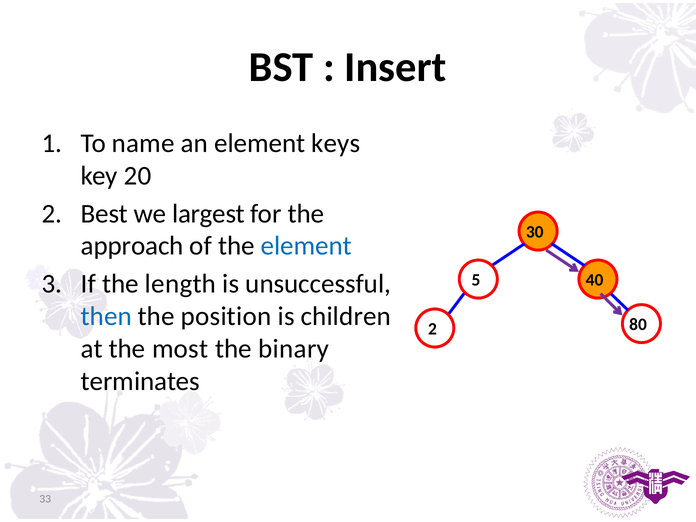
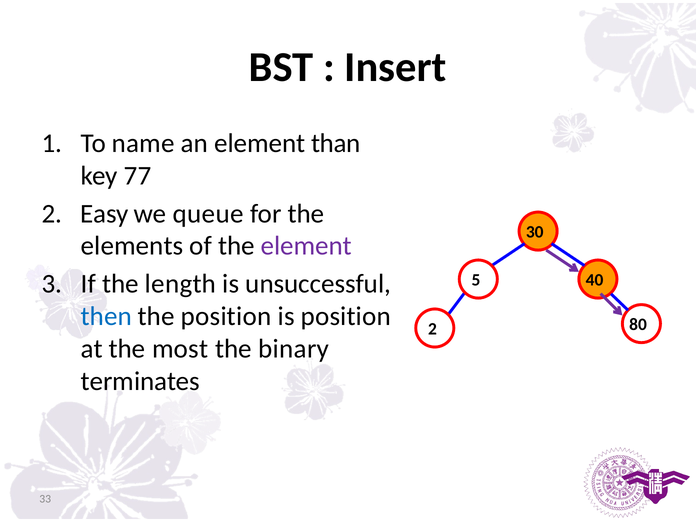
keys: keys -> than
20: 20 -> 77
Best: Best -> Easy
largest: largest -> queue
approach: approach -> elements
element at (306, 246) colour: blue -> purple
is children: children -> position
